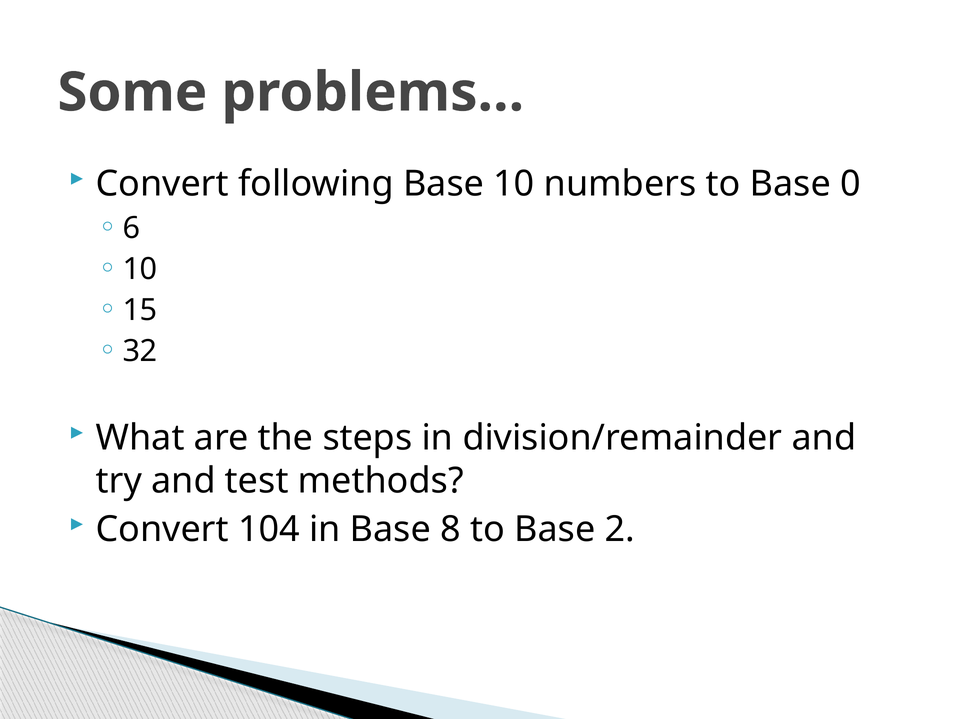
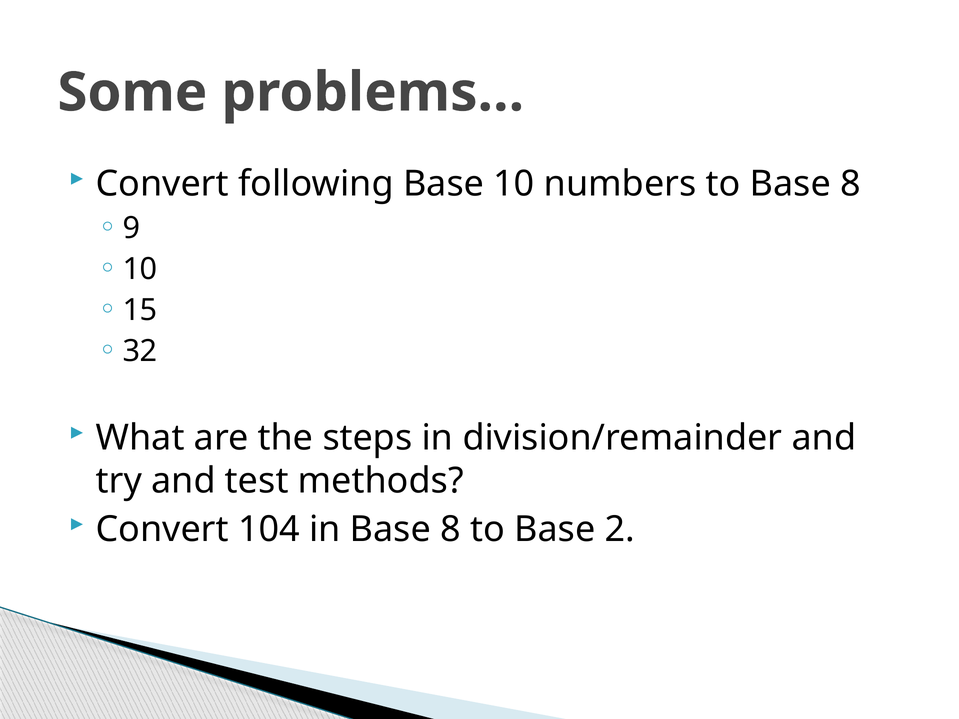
to Base 0: 0 -> 8
6: 6 -> 9
